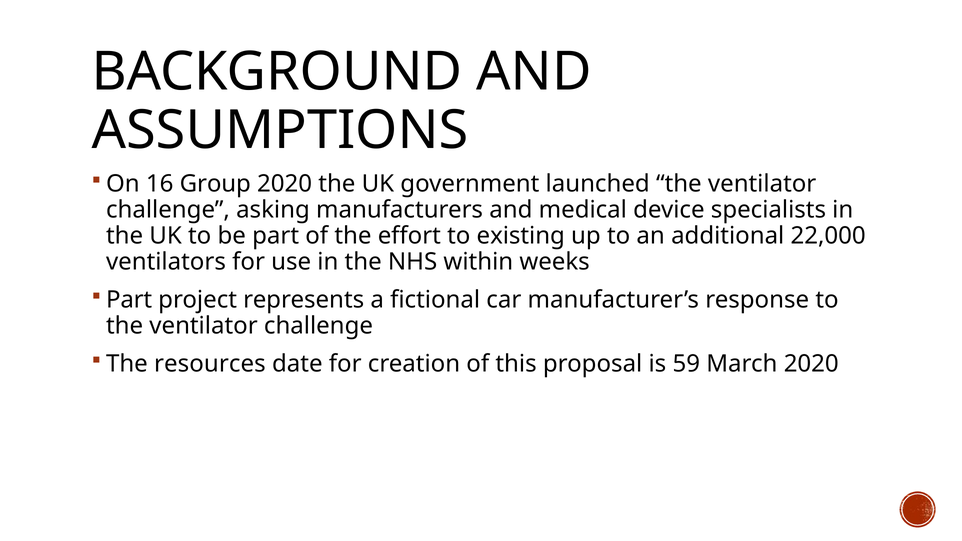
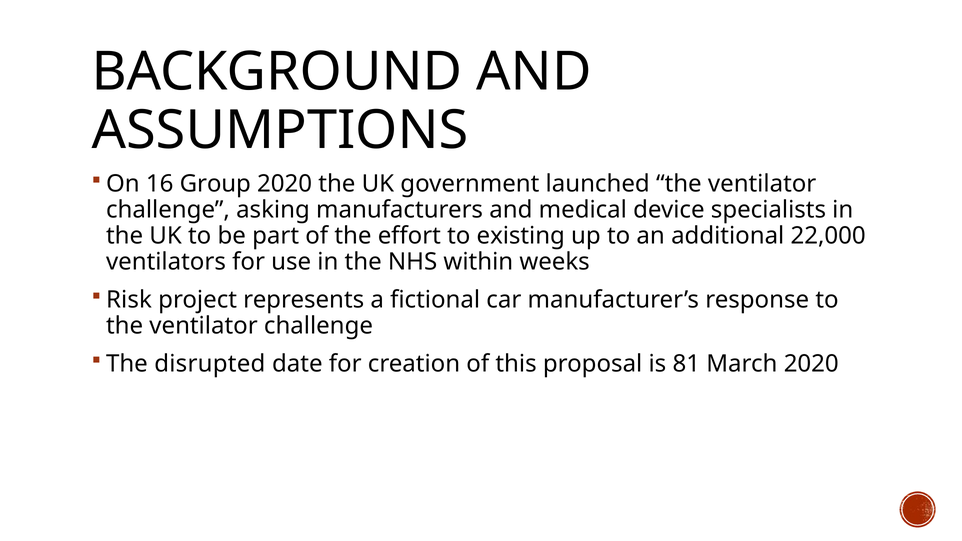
Part at (129, 300): Part -> Risk
resources: resources -> disrupted
59: 59 -> 81
